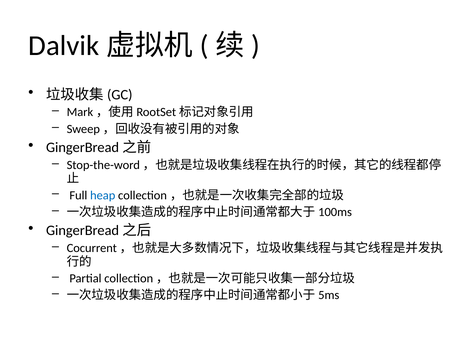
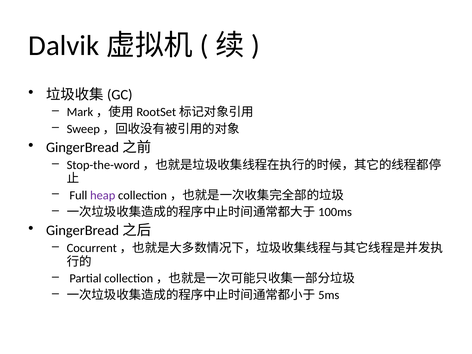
heap colour: blue -> purple
